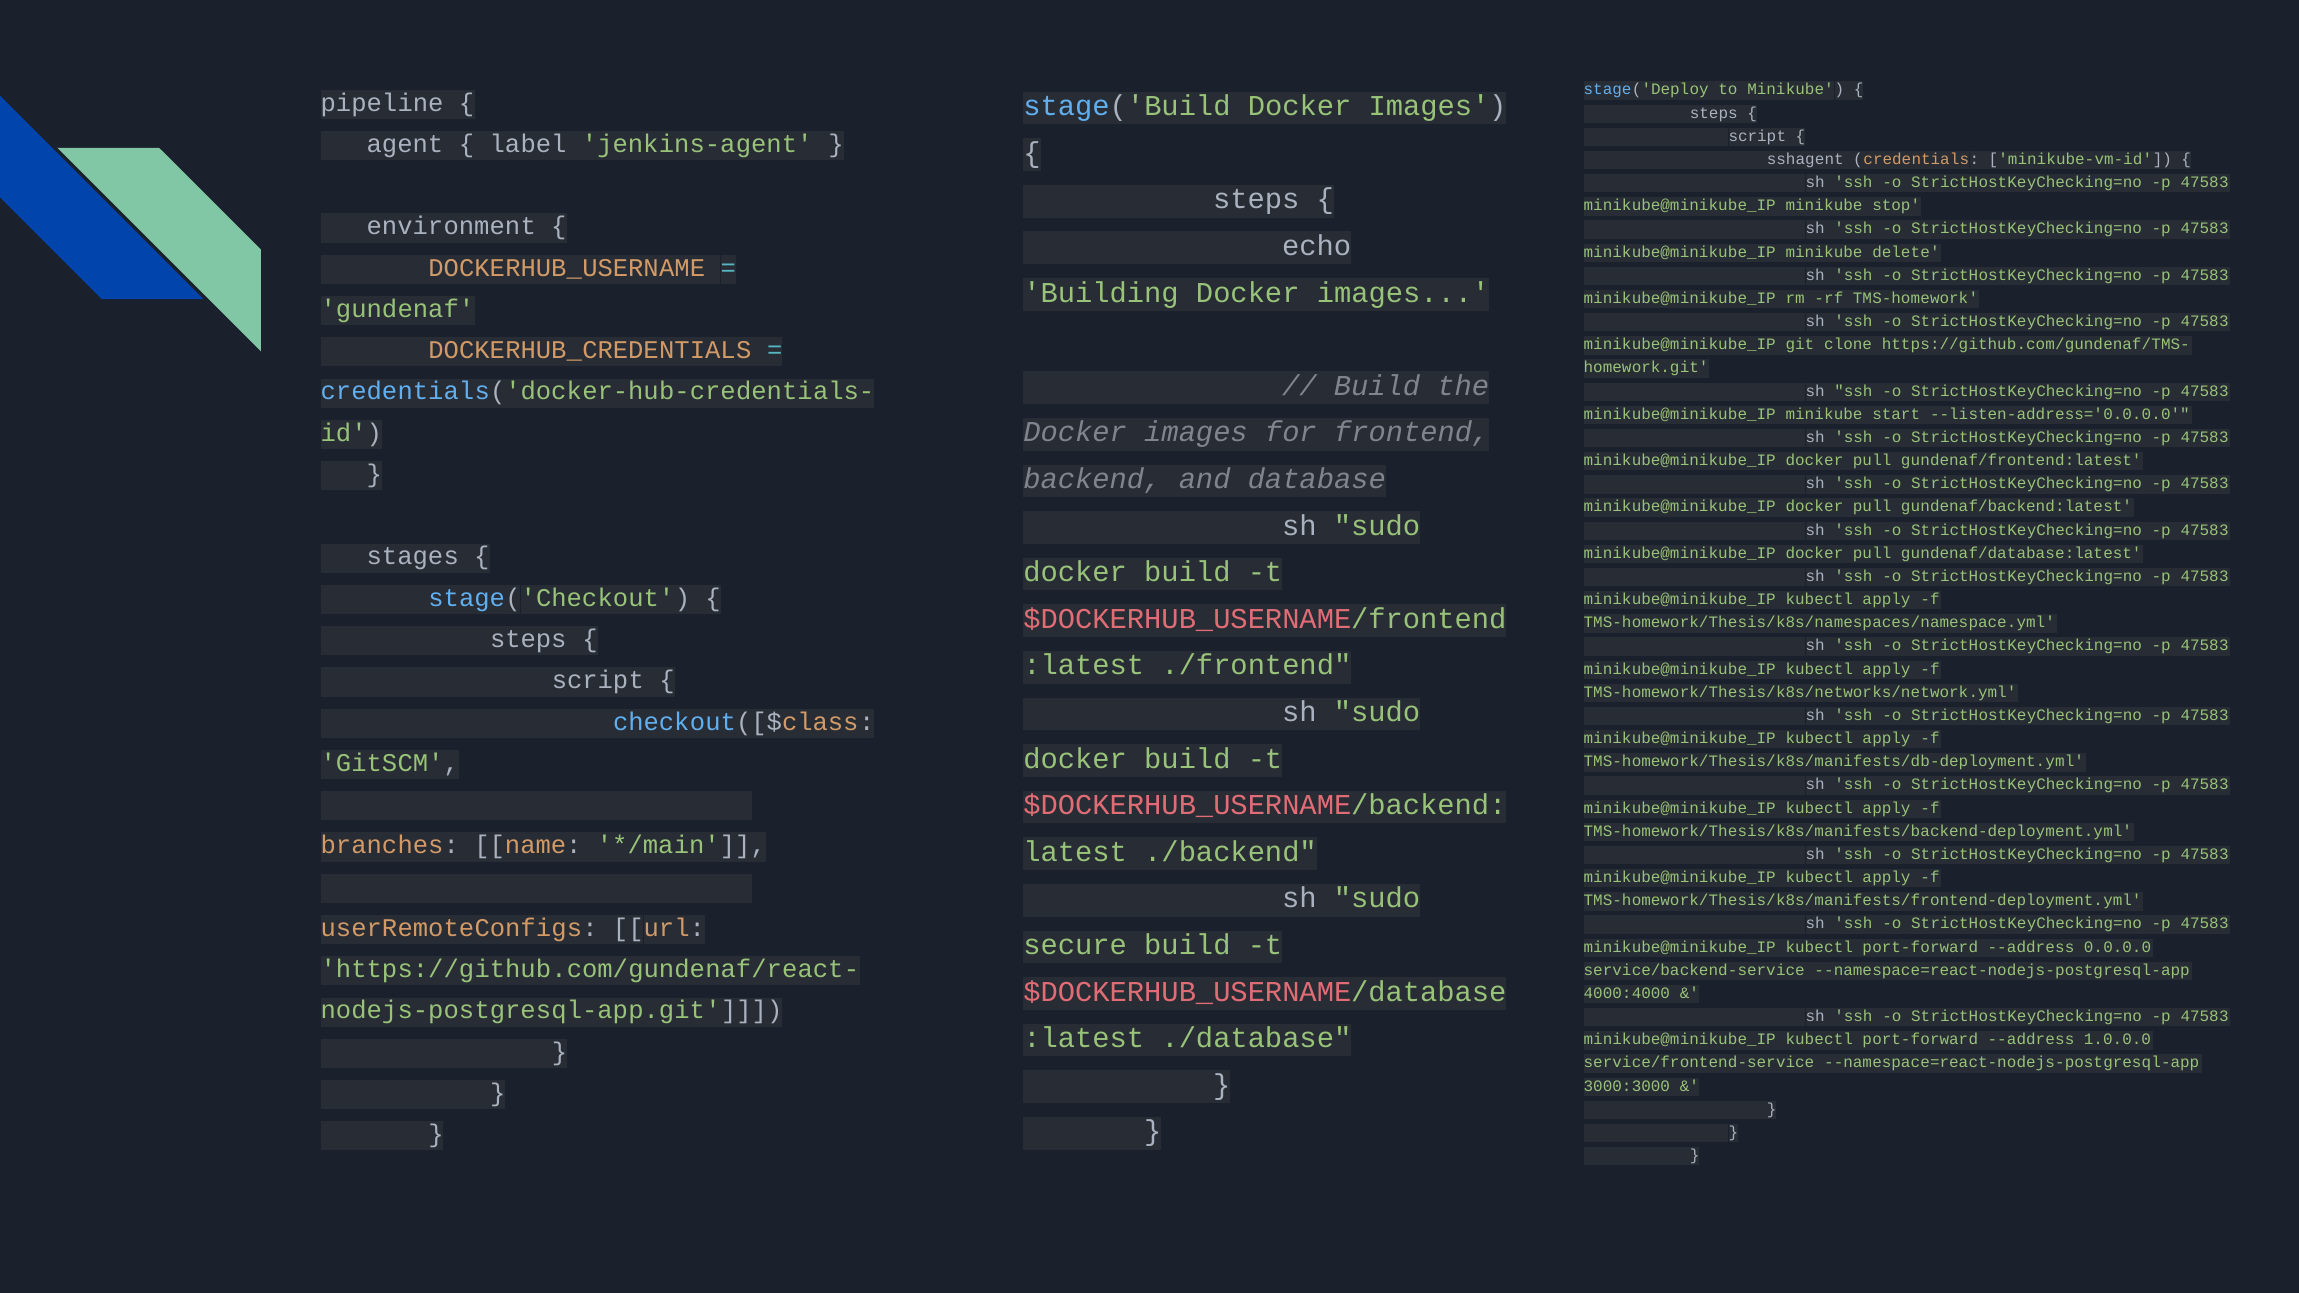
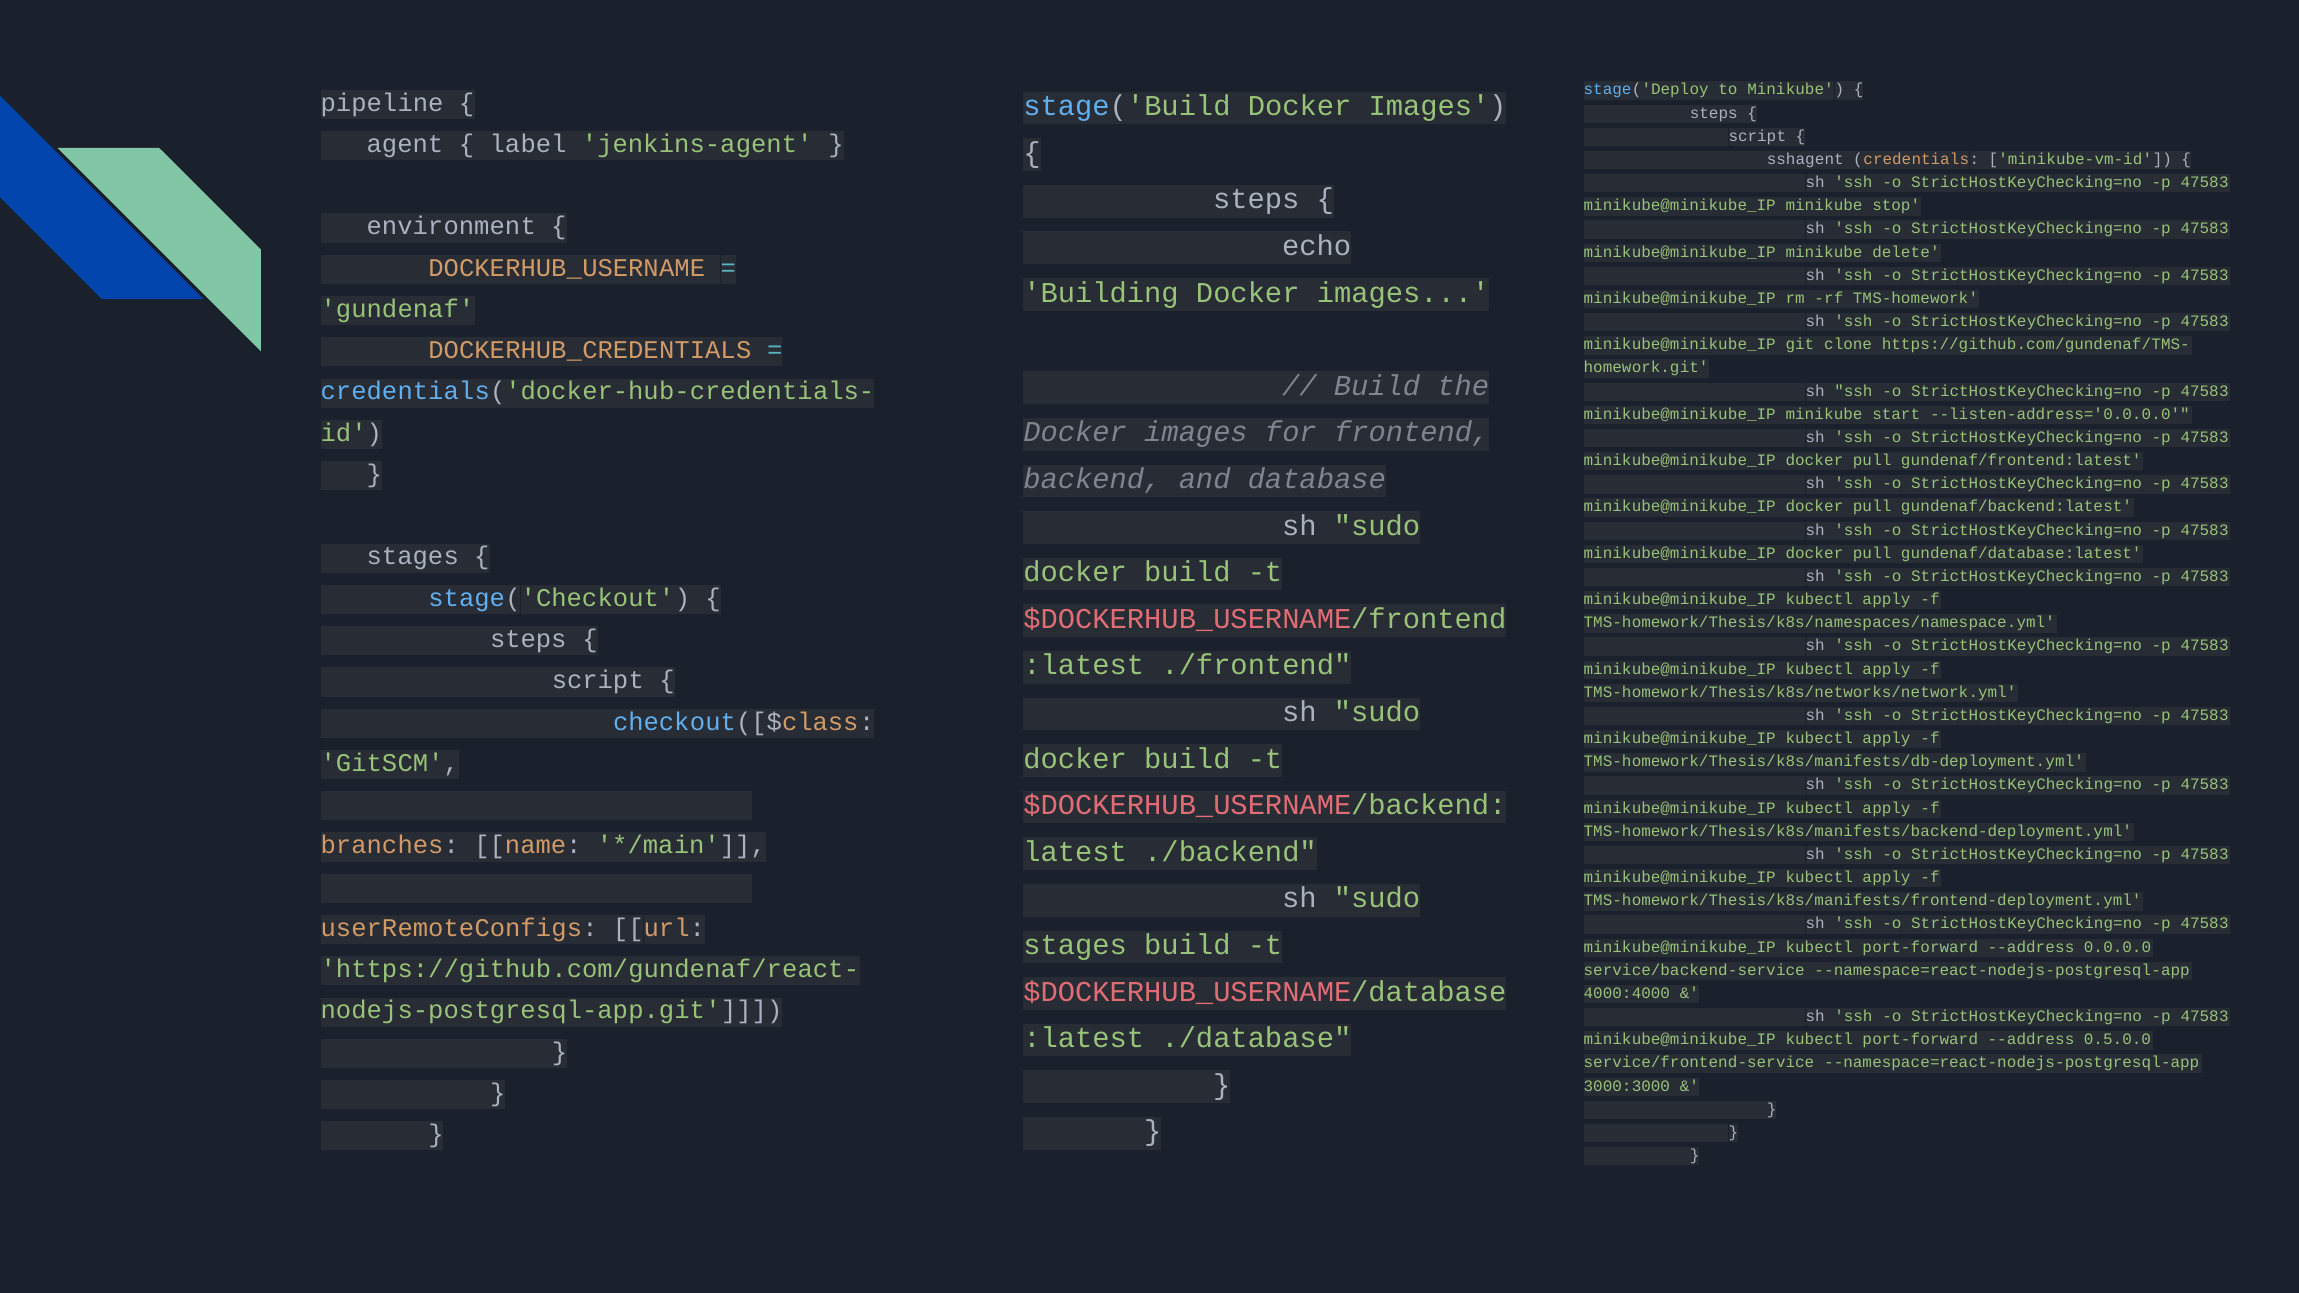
secure at (1075, 945): secure -> stages
1.0.0.0: 1.0.0.0 -> 0.5.0.0
